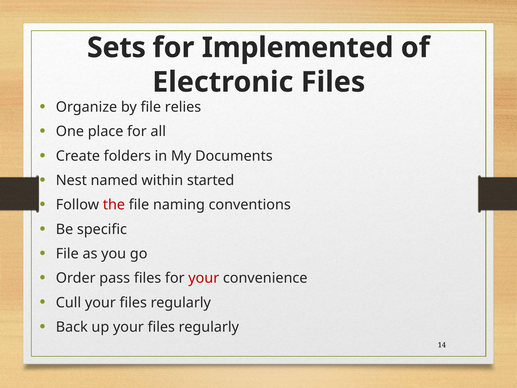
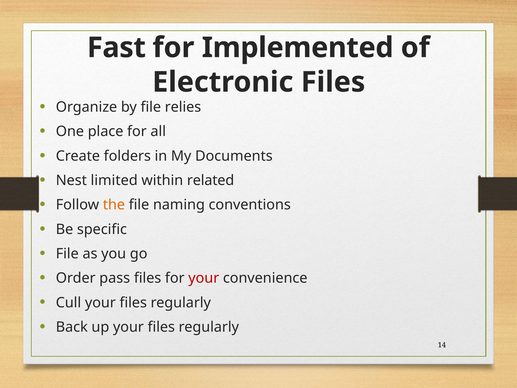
Sets: Sets -> Fast
named: named -> limited
started: started -> related
the colour: red -> orange
